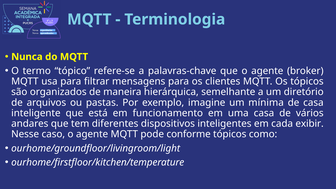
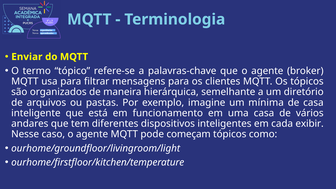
Nunca: Nunca -> Enviar
conforme: conforme -> começam
